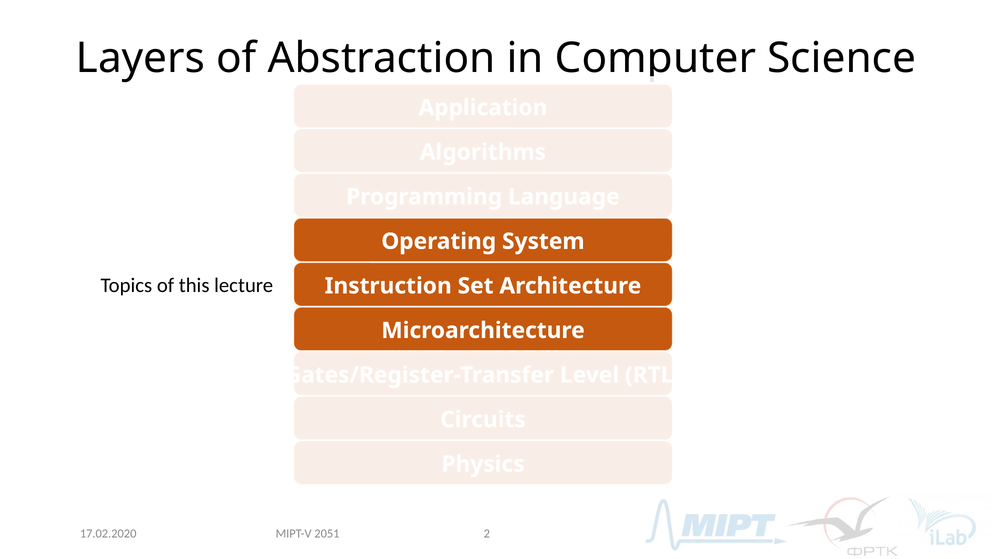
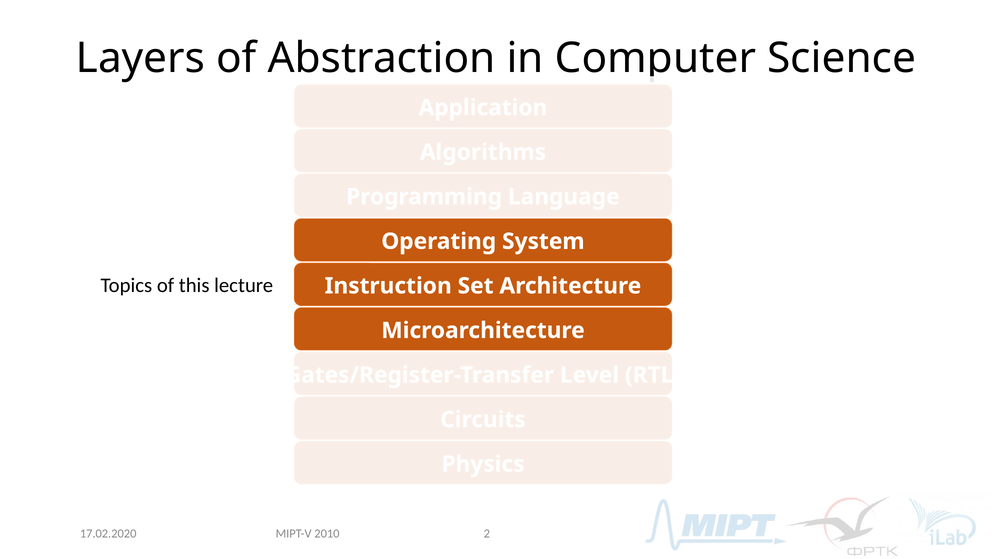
2051: 2051 -> 2010
